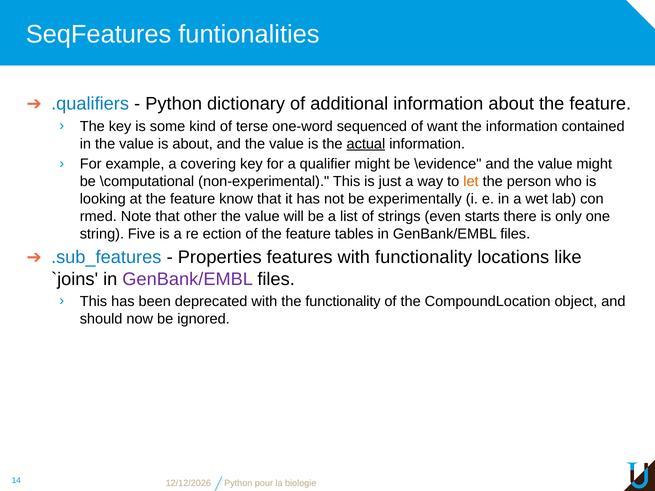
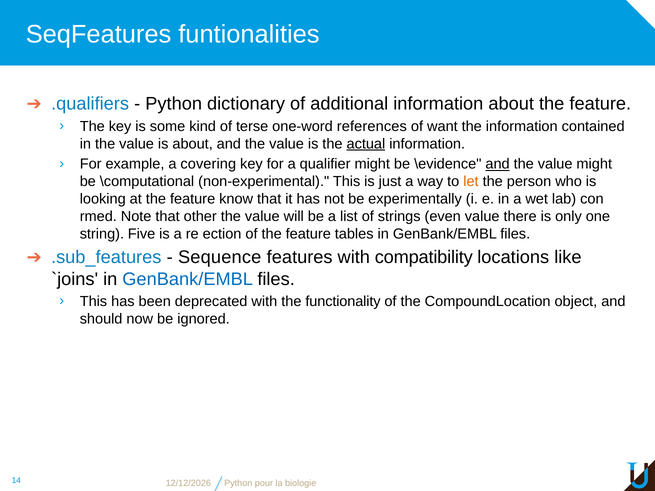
sequenced: sequenced -> references
and at (498, 164) underline: none -> present
even starts: starts -> value
Properties: Properties -> Sequence
with functionality: functionality -> compatibility
GenBank/EMBL at (188, 279) colour: purple -> blue
